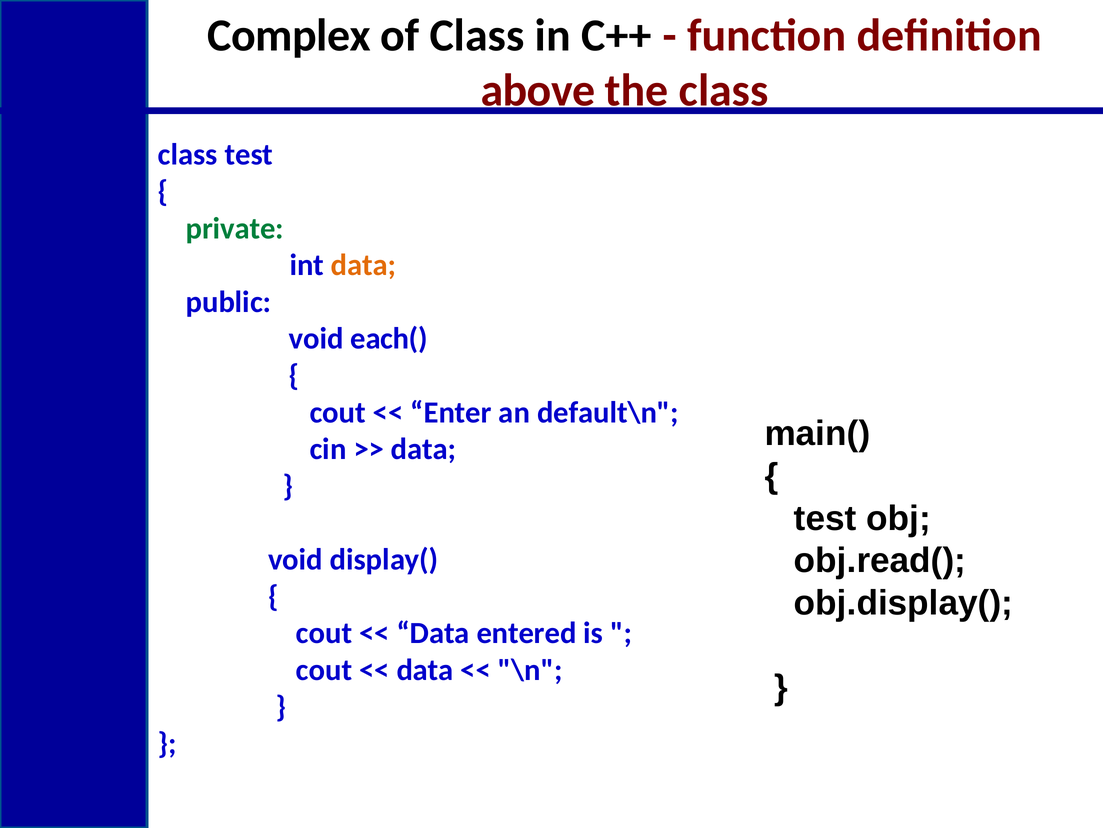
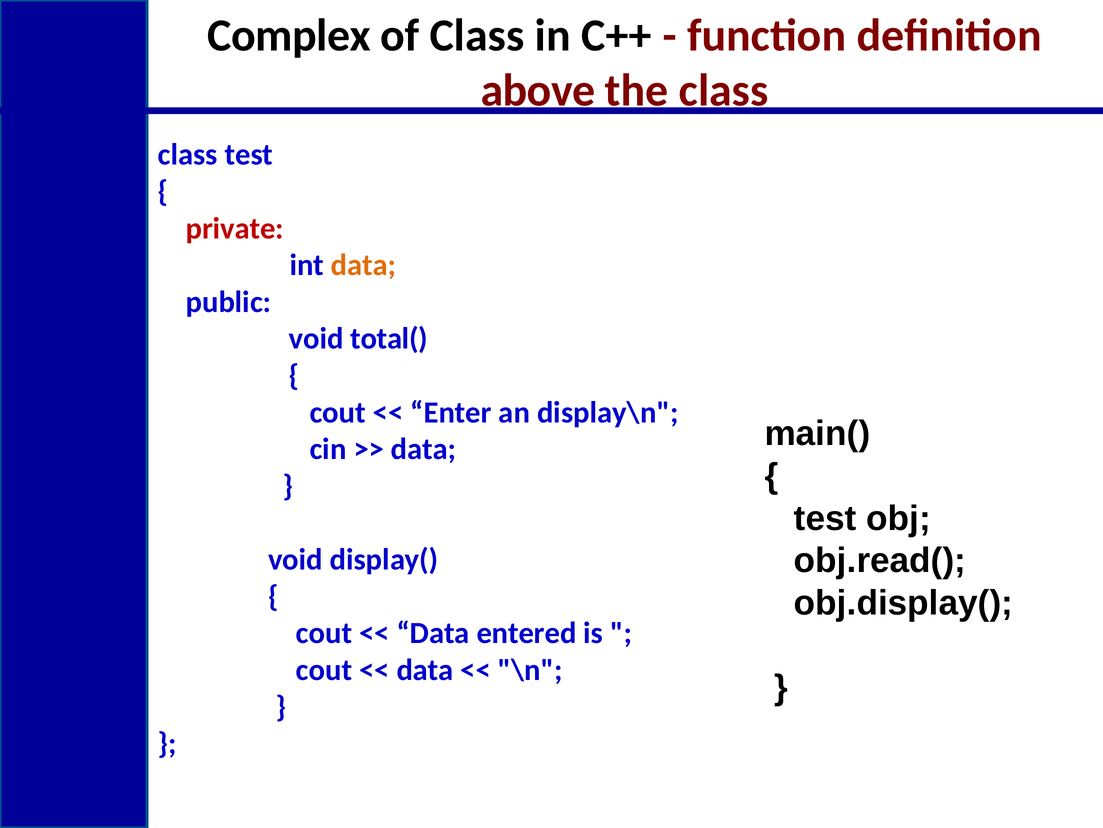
private colour: green -> red
each(: each( -> total(
default\n: default\n -> display\n
